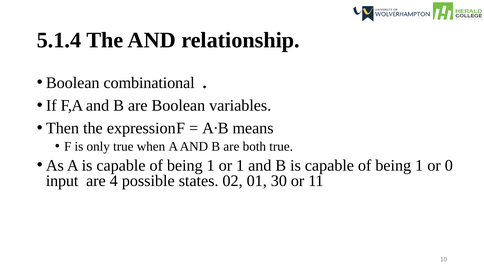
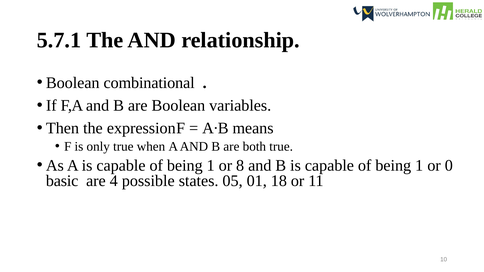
5.1.4: 5.1.4 -> 5.7.1
or 1: 1 -> 8
input: input -> basic
02: 02 -> 05
30: 30 -> 18
